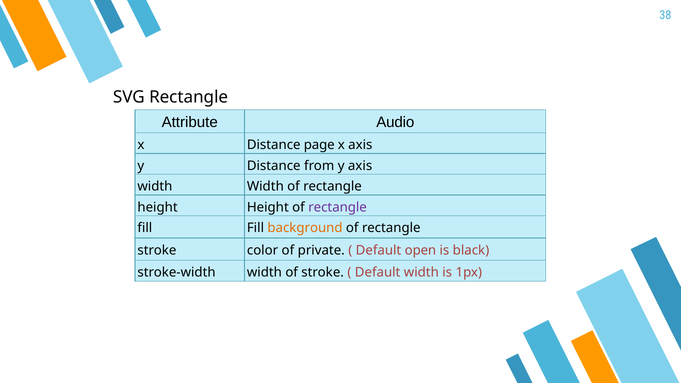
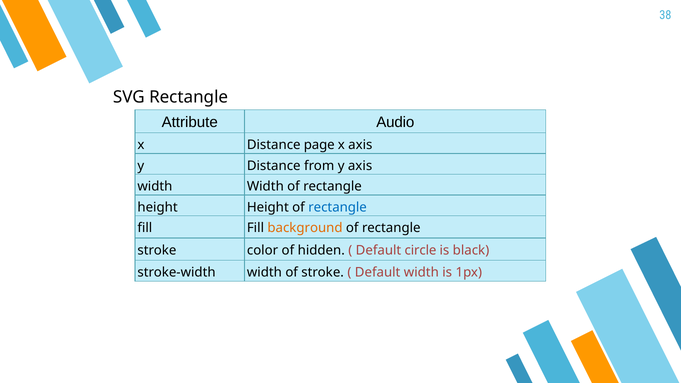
rectangle at (338, 207) colour: purple -> blue
private: private -> hidden
open: open -> circle
